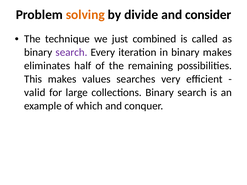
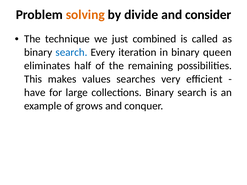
search at (72, 52) colour: purple -> blue
binary makes: makes -> queen
valid: valid -> have
which: which -> grows
